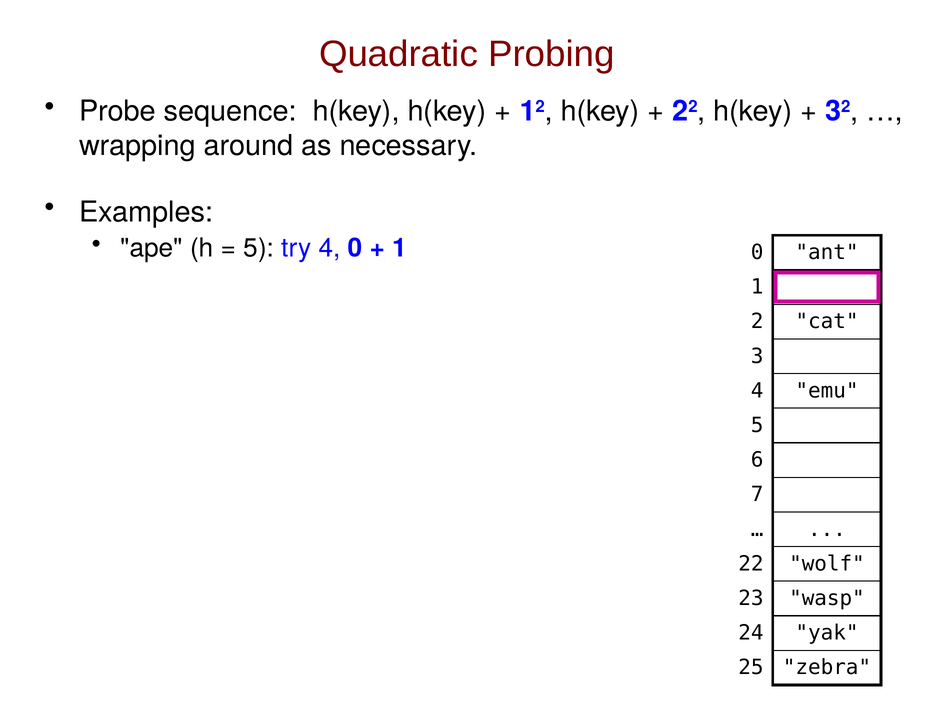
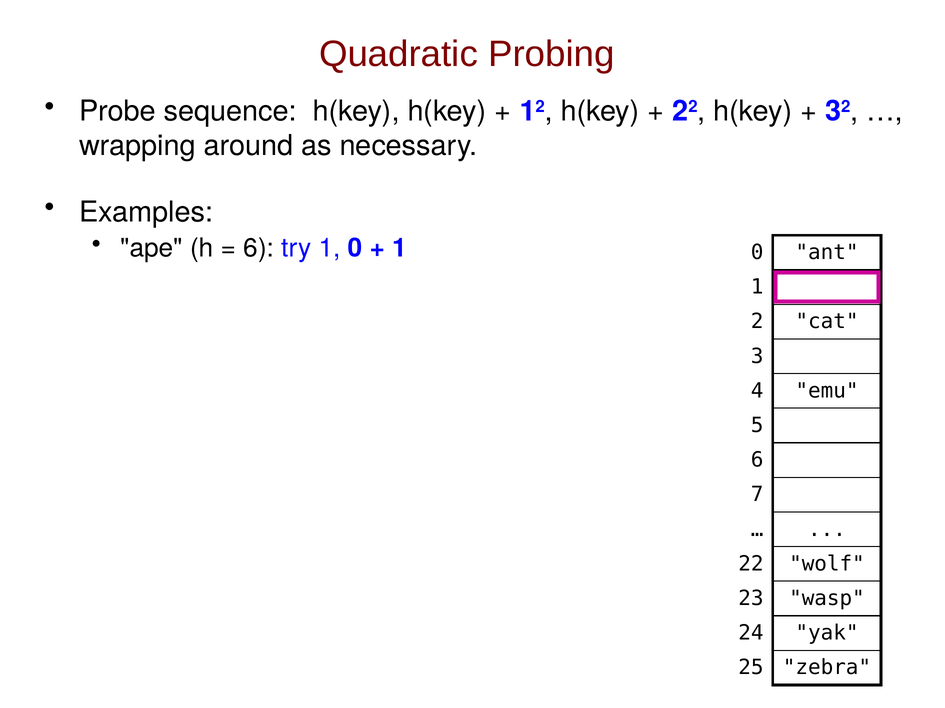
5 at (259, 248): 5 -> 6
try 4: 4 -> 1
